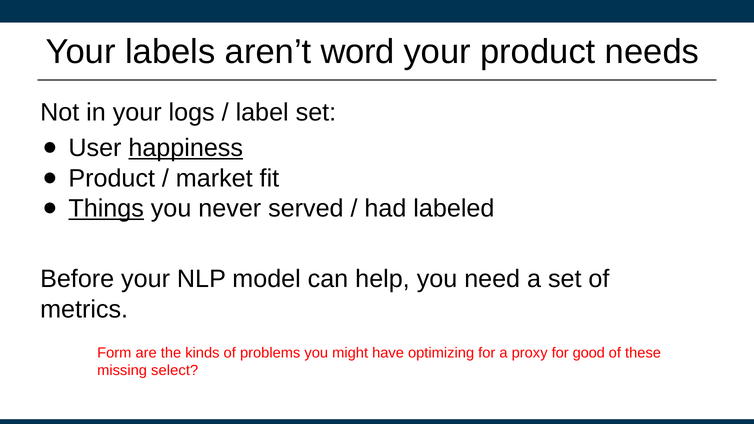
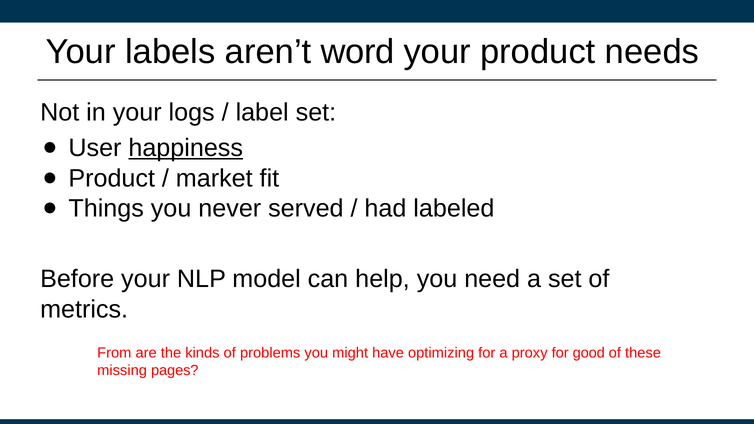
Things underline: present -> none
Form: Form -> From
select: select -> pages
